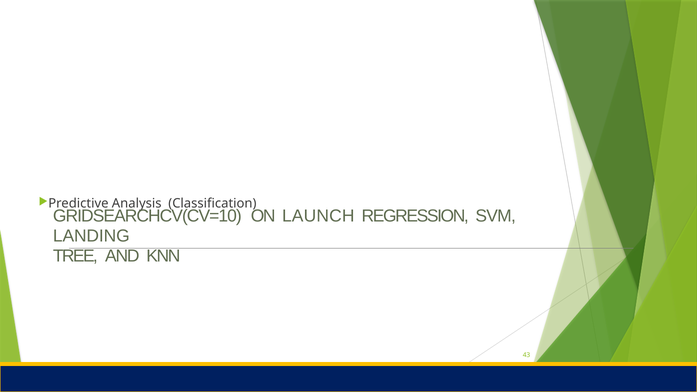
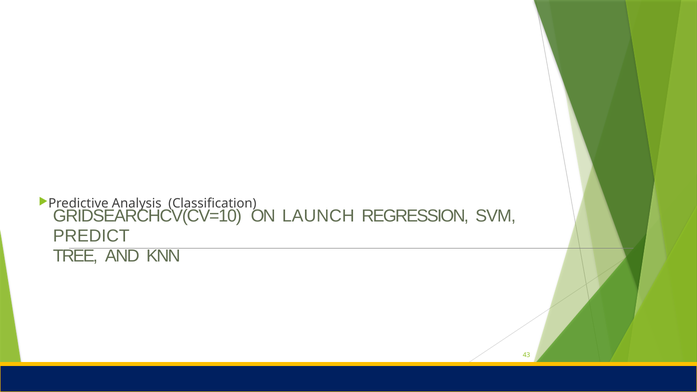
LANDING: LANDING -> PREDICT
